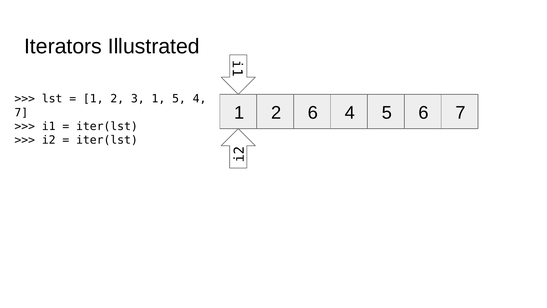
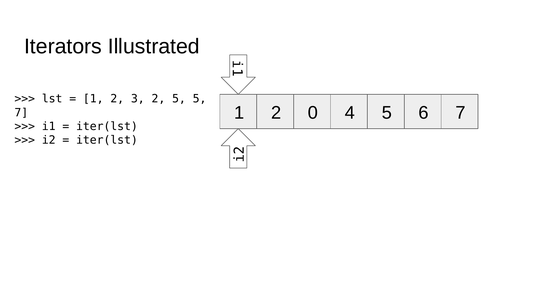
3 1: 1 -> 2
5 4: 4 -> 5
2 6: 6 -> 0
